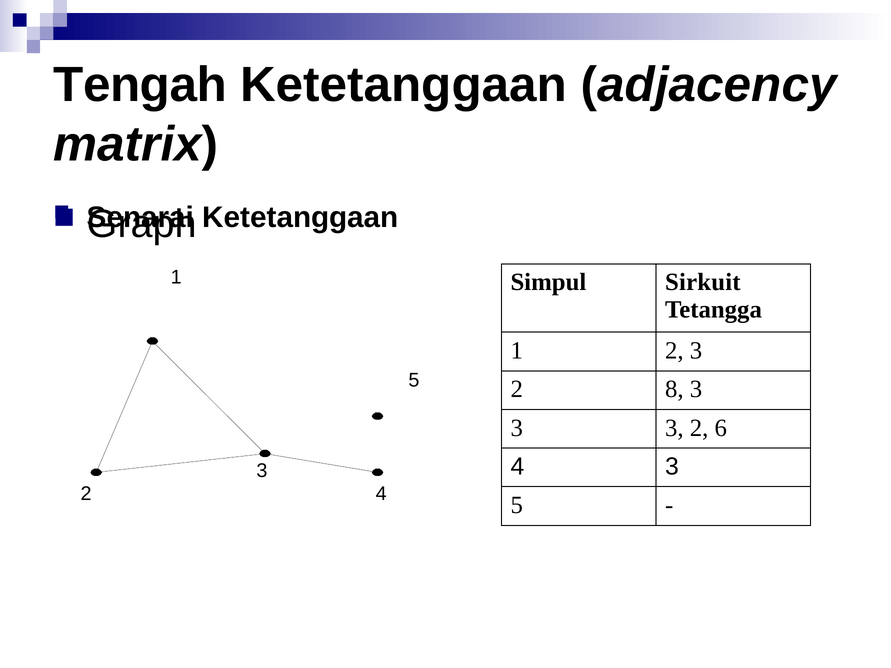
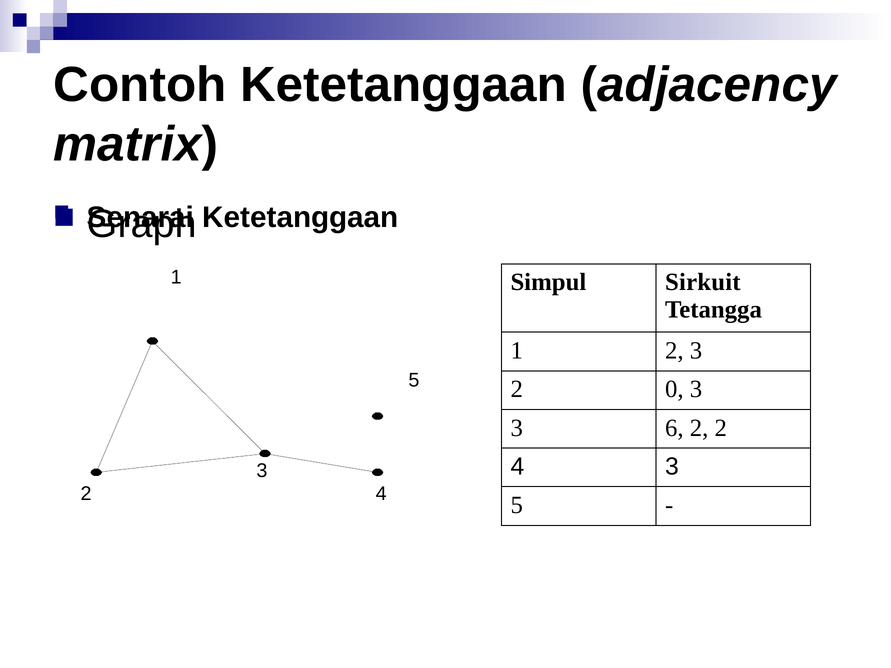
Tengah: Tengah -> Contoh
8: 8 -> 0
3 at (674, 428): 3 -> 6
2 6: 6 -> 2
